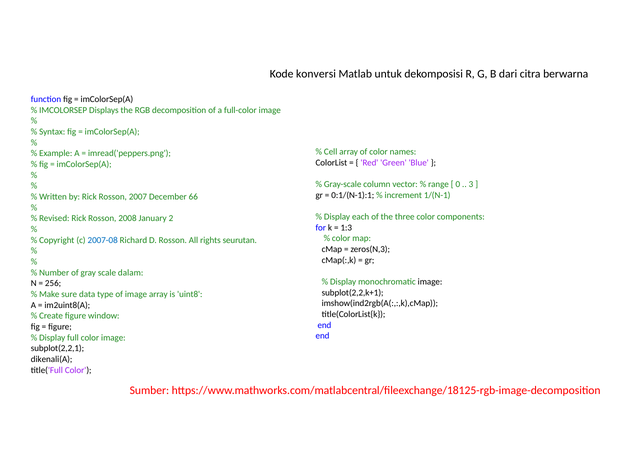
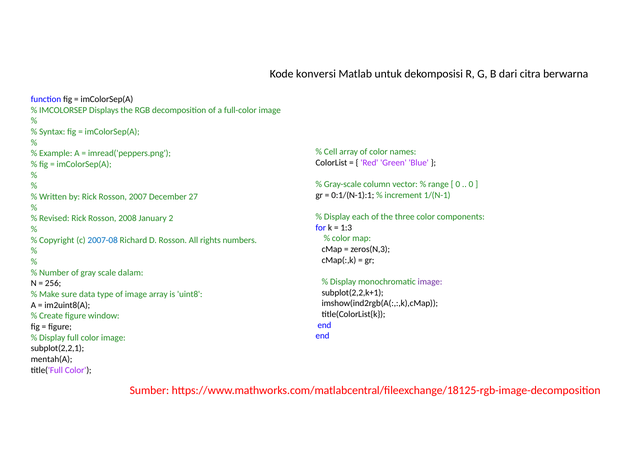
3 at (471, 184): 3 -> 0
66: 66 -> 27
seurutan: seurutan -> numbers
image at (430, 281) colour: black -> purple
dikenali(A: dikenali(A -> mentah(A
